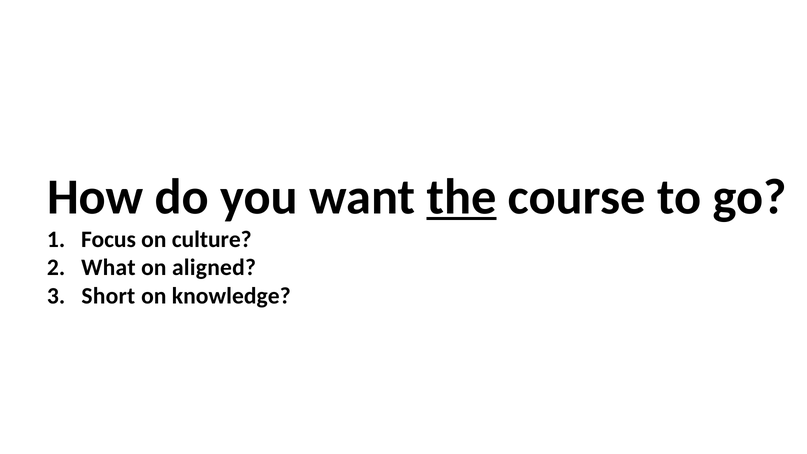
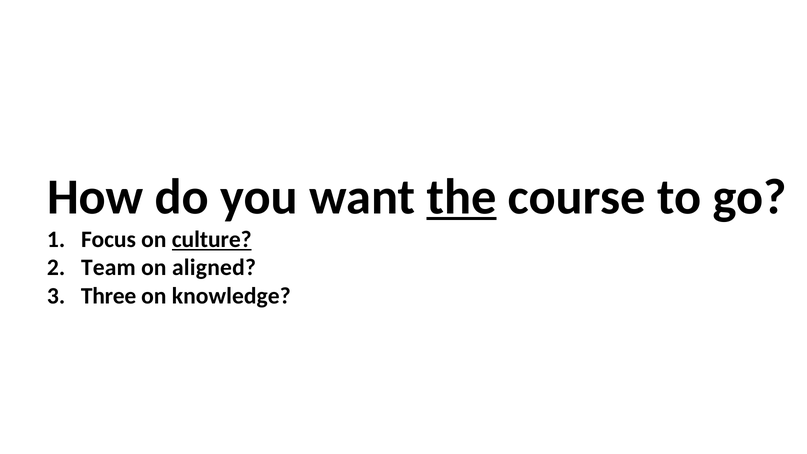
culture underline: none -> present
What: What -> Team
Short: Short -> Three
